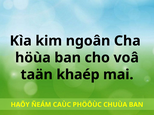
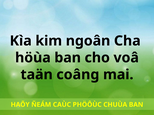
khaép: khaép -> coâng
